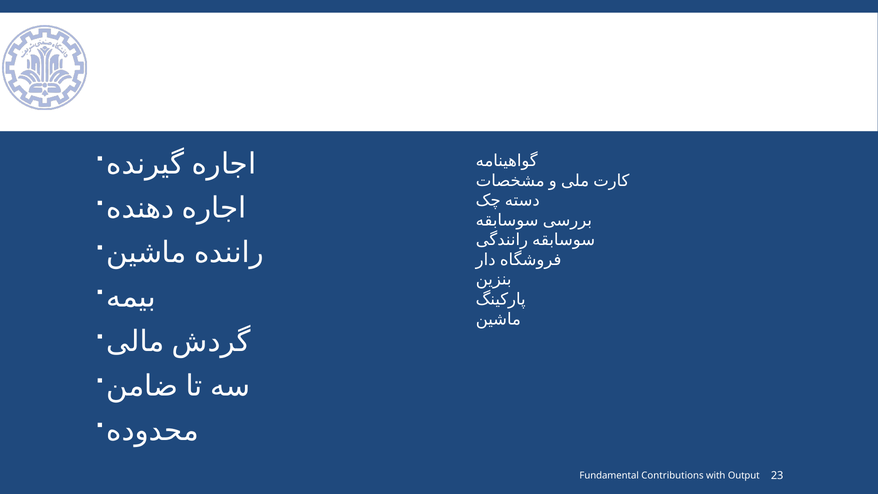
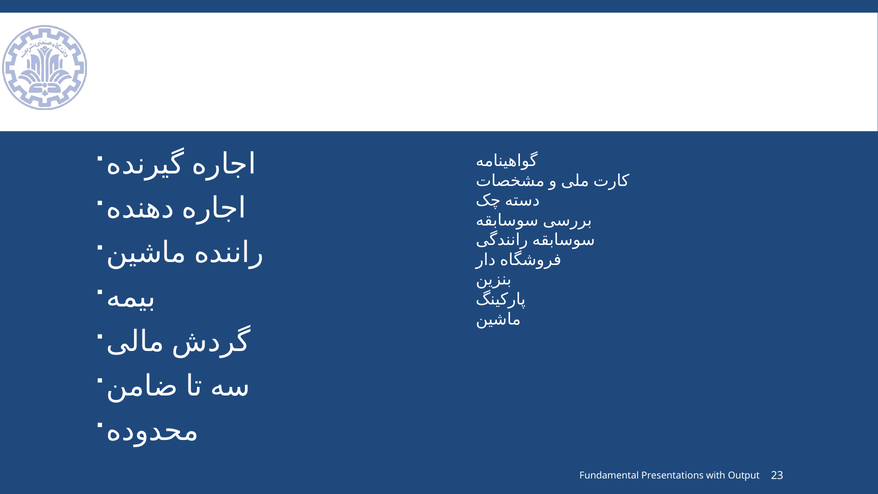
Contributions: Contributions -> Presentations
